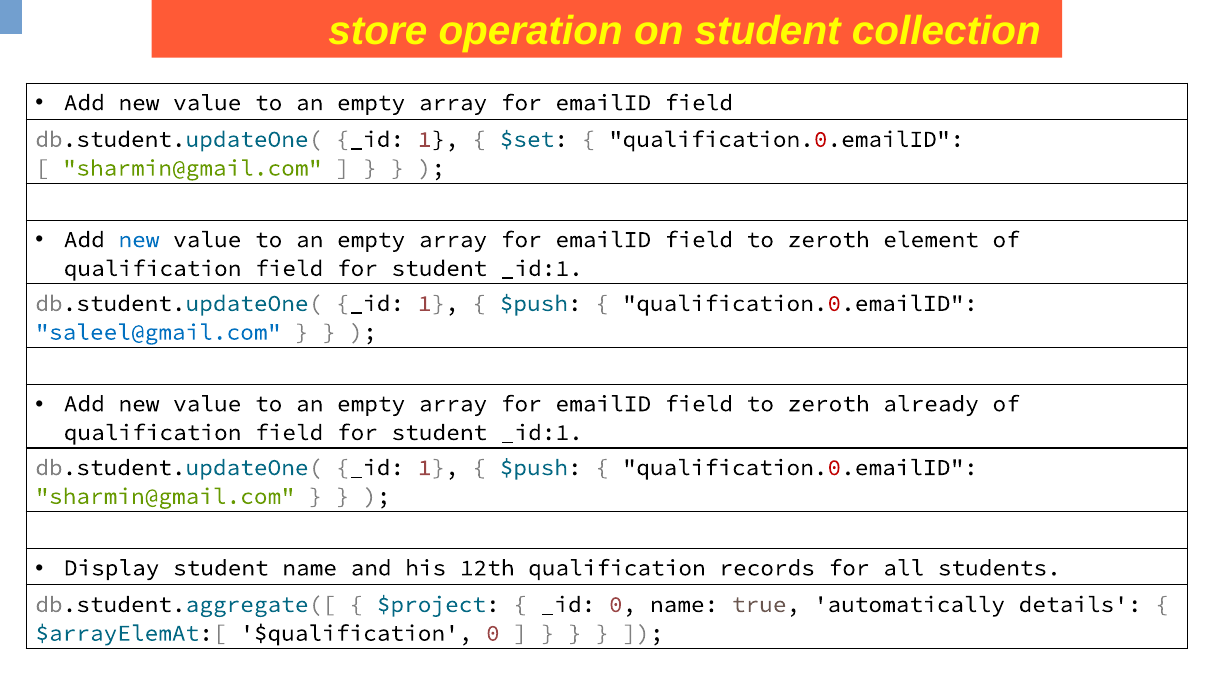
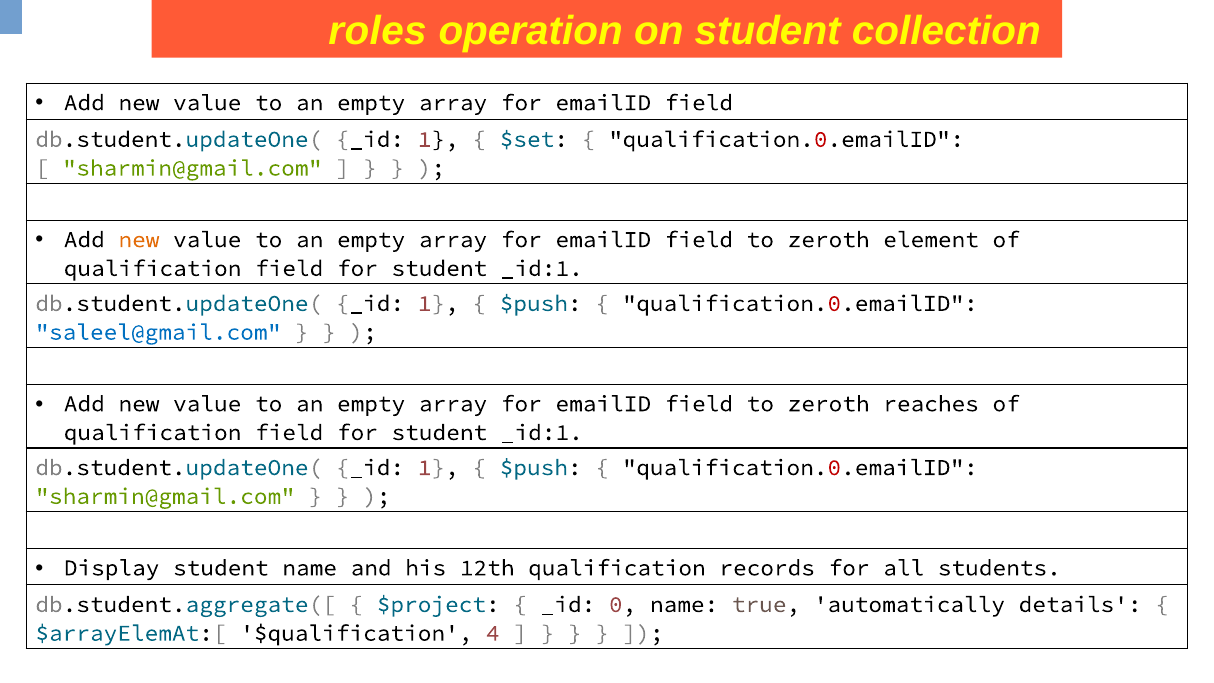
store: store -> roles
new at (139, 240) colour: blue -> orange
already: already -> reaches
$qualification 0: 0 -> 4
